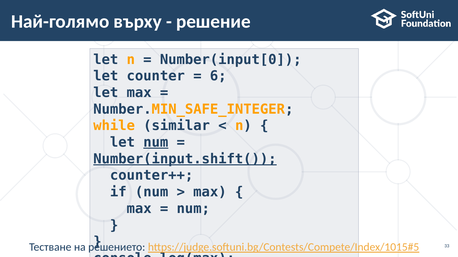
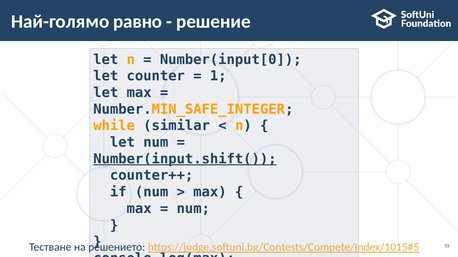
върху: върху -> равно
6: 6 -> 1
num at (156, 143) underline: present -> none
